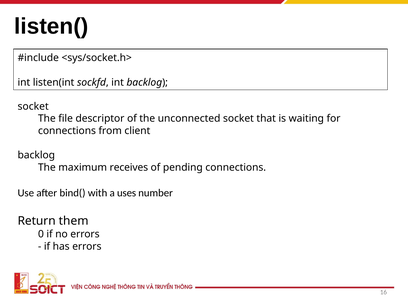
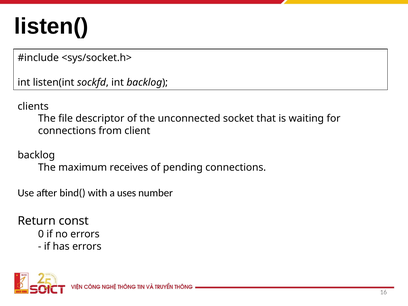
socket at (33, 106): socket -> clients
them: them -> const
